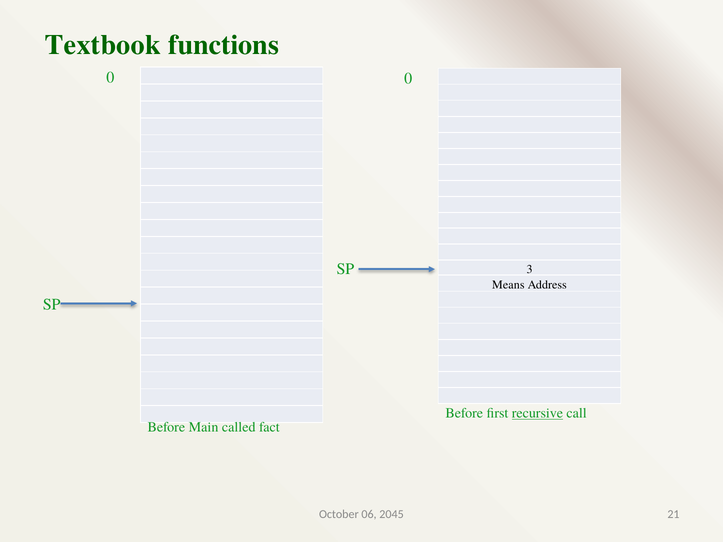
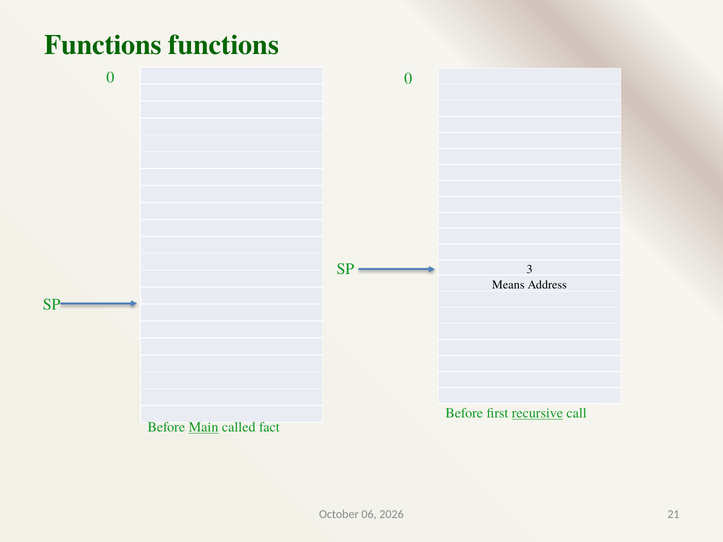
Textbook at (103, 45): Textbook -> Functions
Main underline: none -> present
2045: 2045 -> 2026
